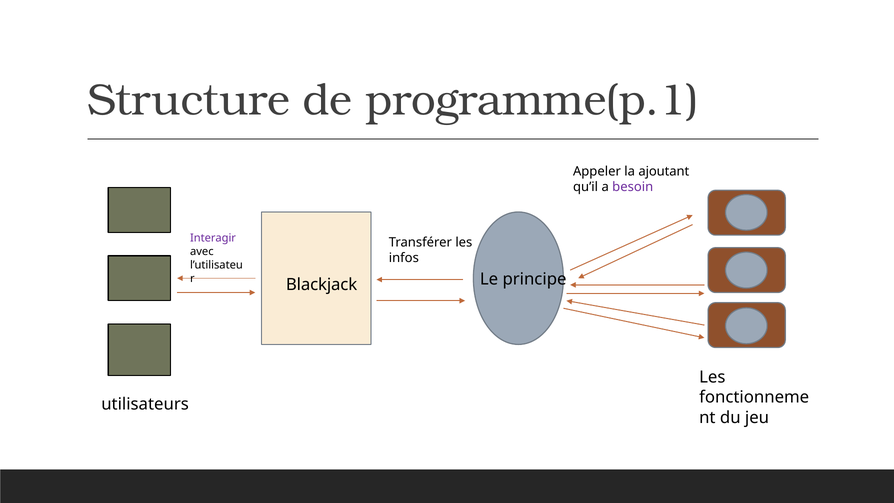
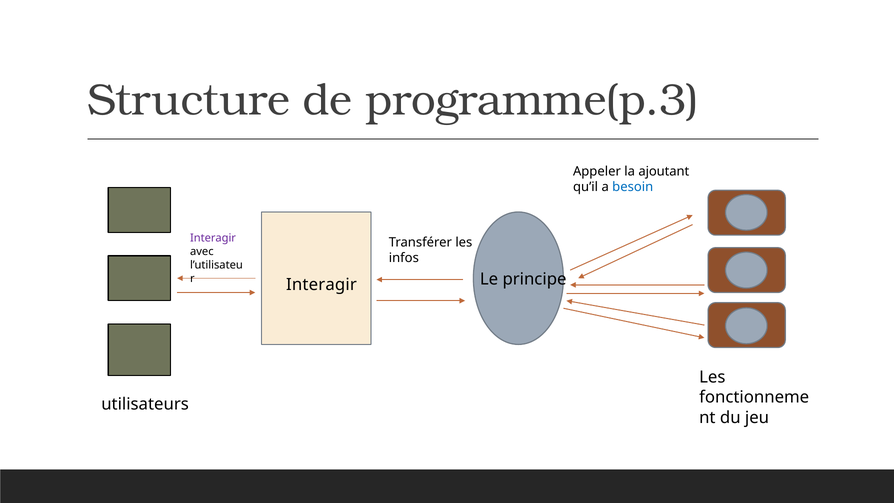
programme(p.1: programme(p.1 -> programme(p.3
besoin colour: purple -> blue
Blackjack at (322, 285): Blackjack -> Interagir
